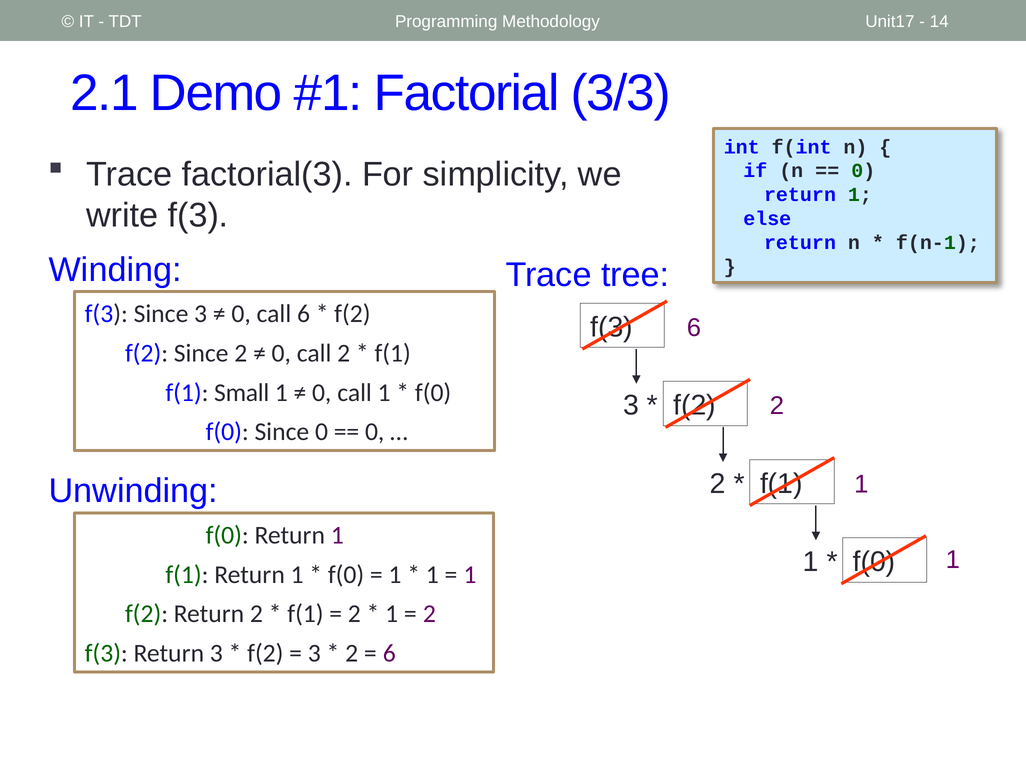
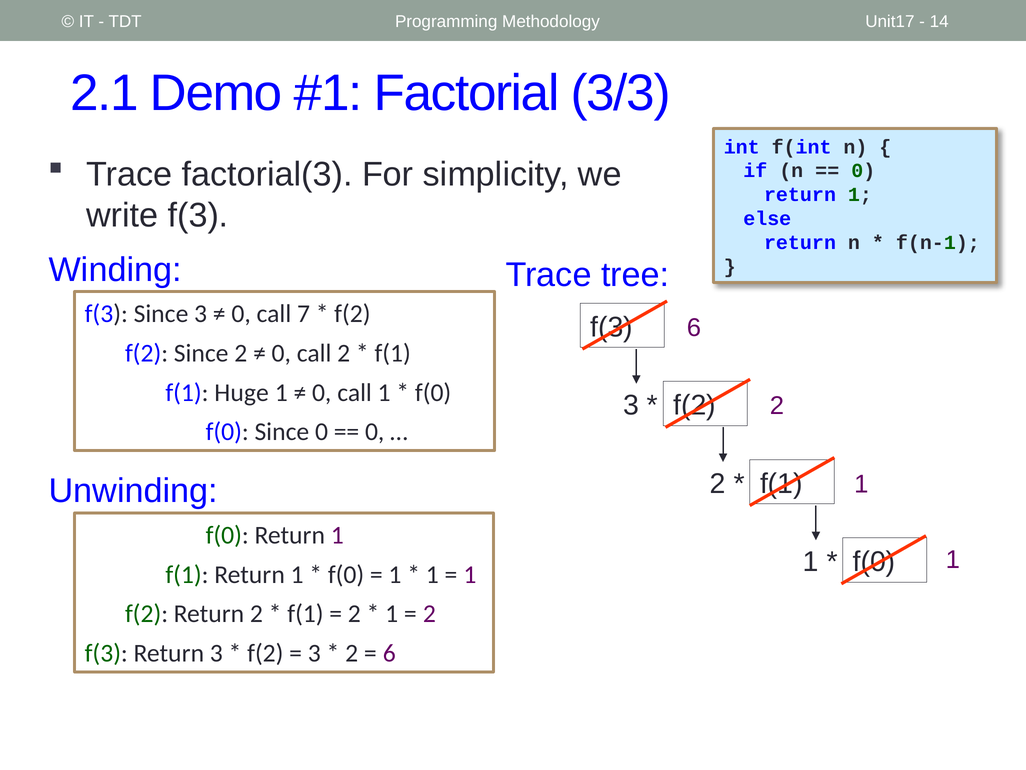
call 6: 6 -> 7
Small: Small -> Huge
